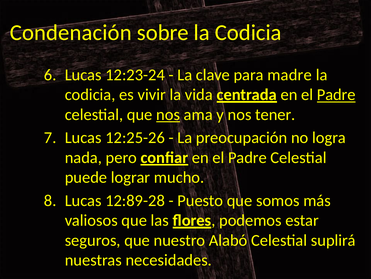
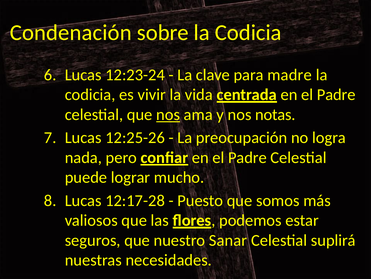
Padre at (336, 95) underline: present -> none
tener: tener -> notas
12:89-28: 12:89-28 -> 12:17-28
Alabó: Alabó -> Sanar
